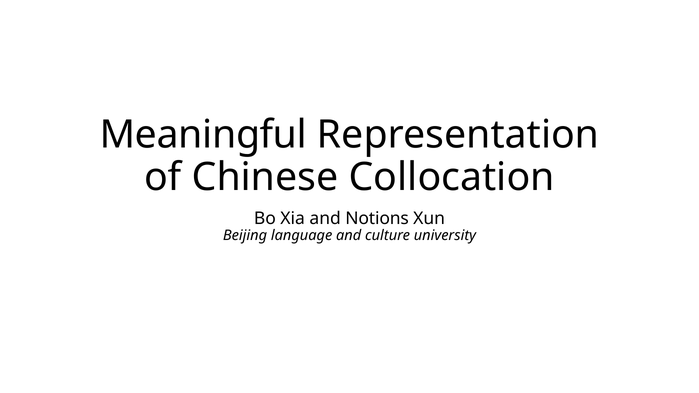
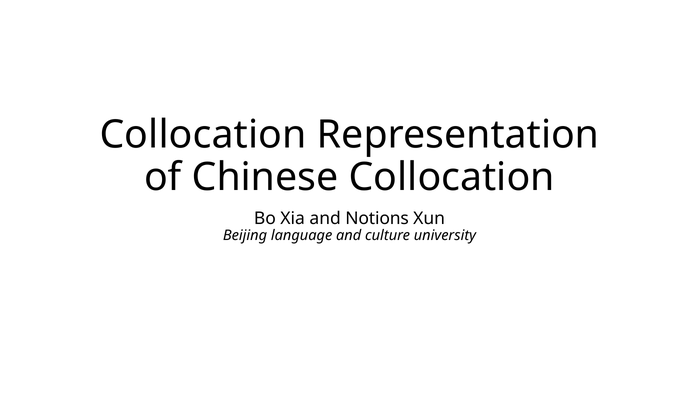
Meaningful at (203, 135): Meaningful -> Collocation
